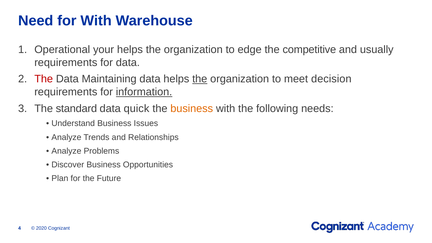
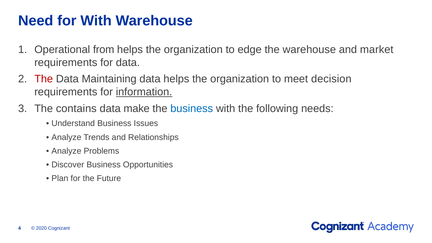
your: your -> from
the competitive: competitive -> warehouse
usually: usually -> market
the at (200, 79) underline: present -> none
standard: standard -> contains
quick: quick -> make
business at (192, 109) colour: orange -> blue
